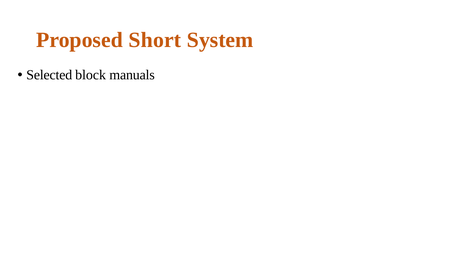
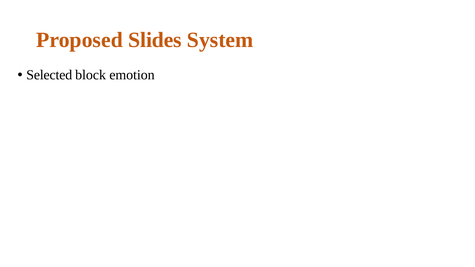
Short: Short -> Slides
manuals: manuals -> emotion
